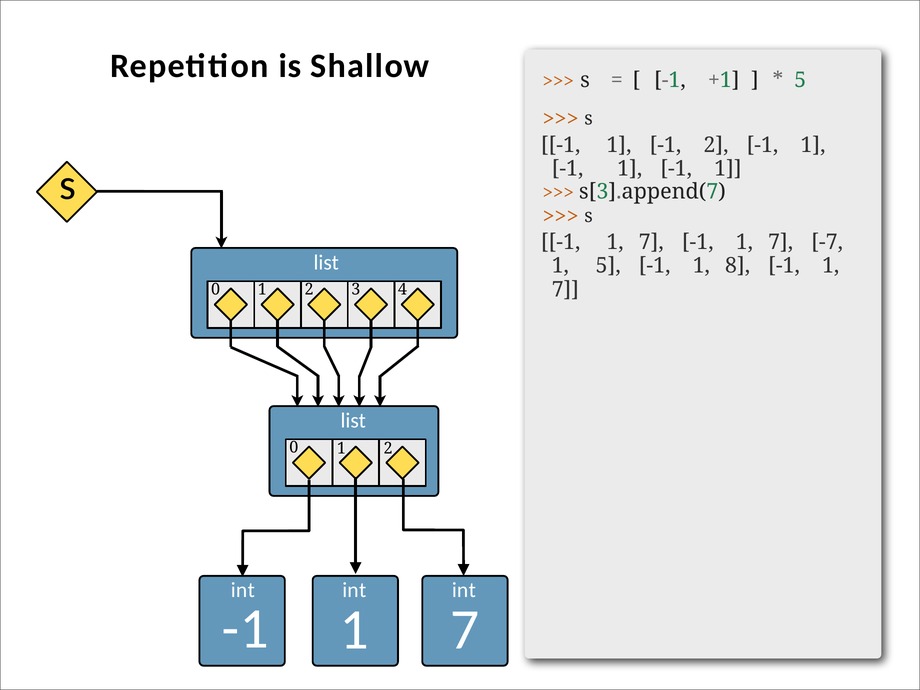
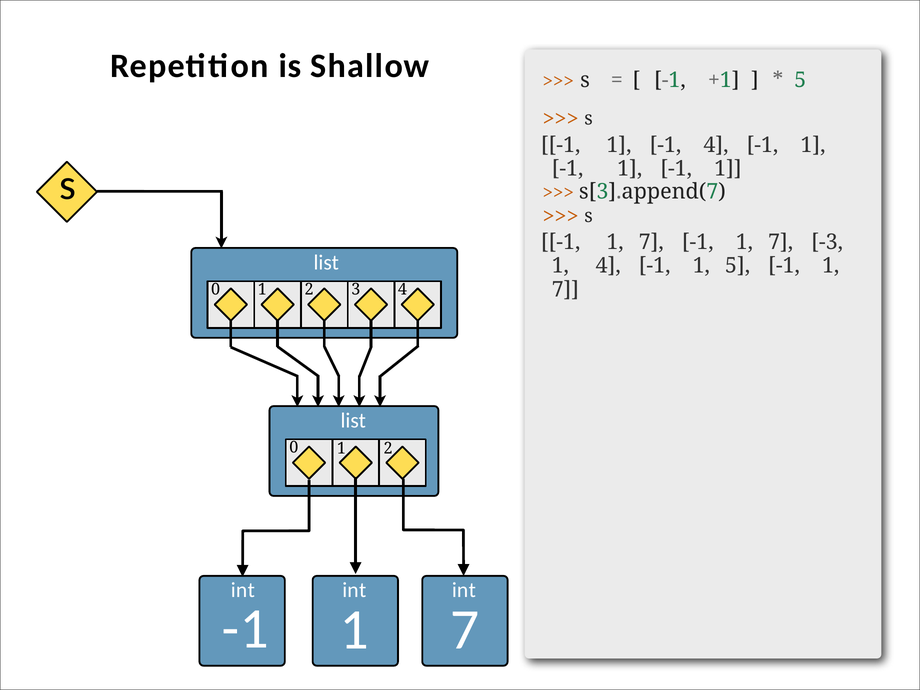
-1 2: 2 -> 4
-7: -7 -> -3
1 5: 5 -> 4
1 8: 8 -> 5
